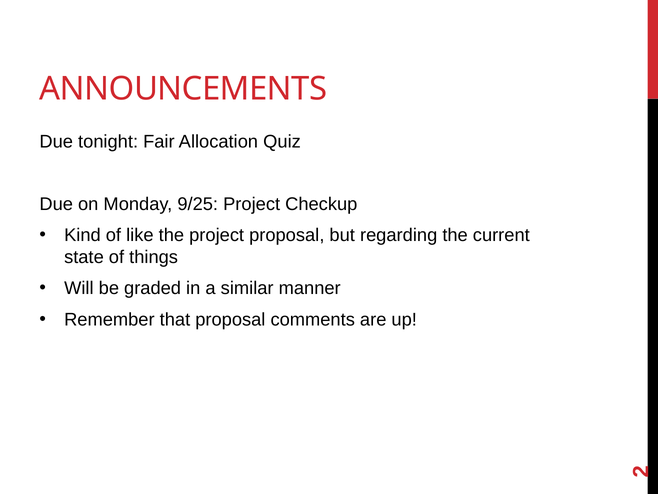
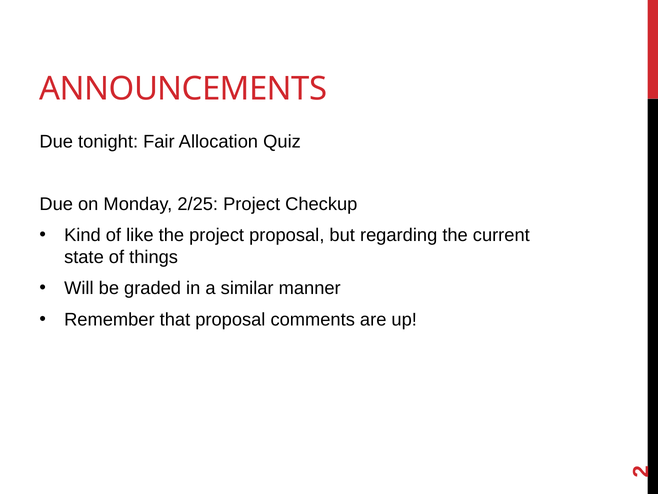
9/25: 9/25 -> 2/25
